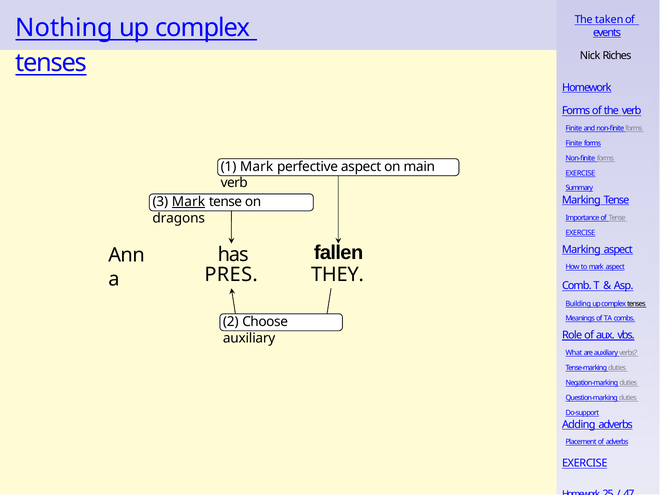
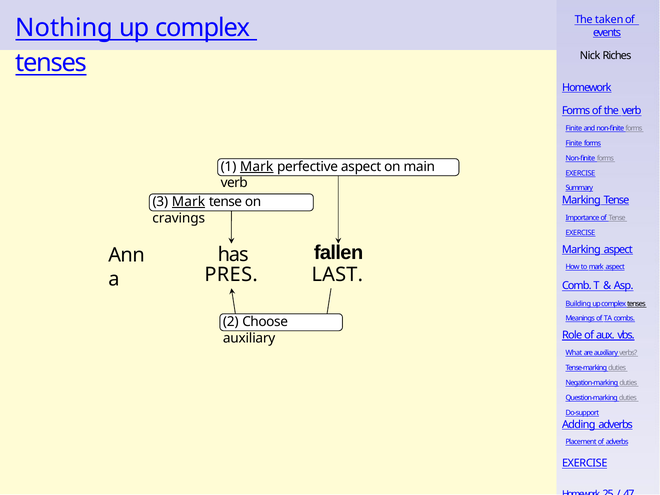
Mark at (257, 167) underline: none -> present
dragons: dragons -> cravings
THEY: THEY -> LAST
